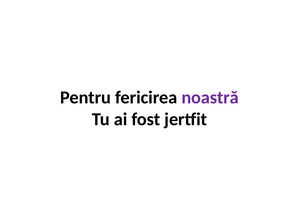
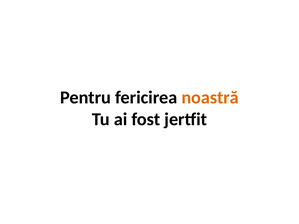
noastră colour: purple -> orange
